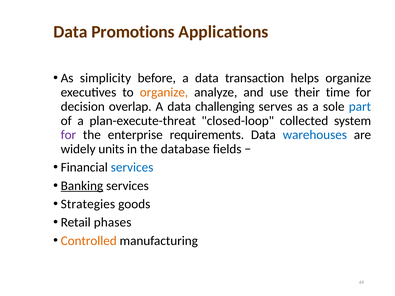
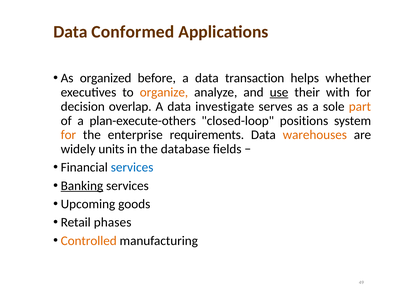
Promotions: Promotions -> Conformed
simplicity: simplicity -> organized
helps organize: organize -> whether
use underline: none -> present
time: time -> with
challenging: challenging -> investigate
part colour: blue -> orange
plan-execute-threat: plan-execute-threat -> plan-execute-others
collected: collected -> positions
for at (68, 135) colour: purple -> orange
warehouses colour: blue -> orange
Strategies: Strategies -> Upcoming
